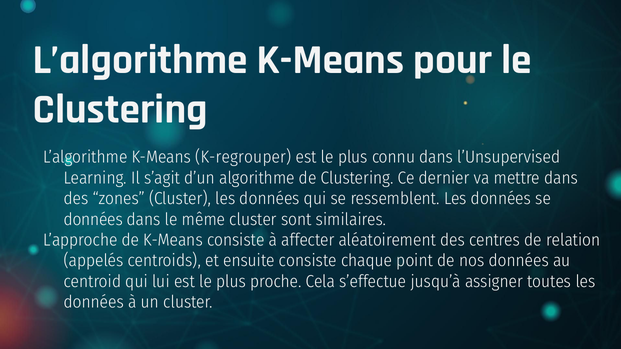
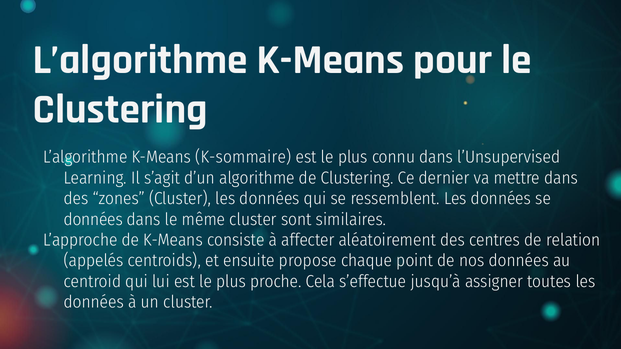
K-regrouper: K-regrouper -> K-sommaire
ensuite consiste: consiste -> propose
